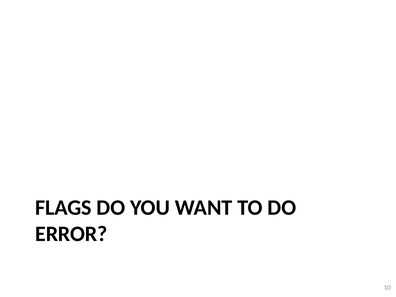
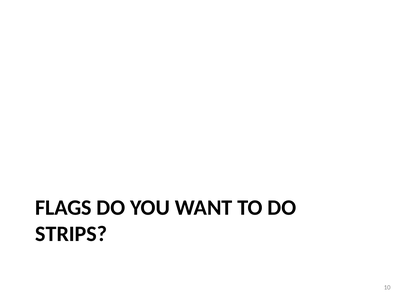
ERROR: ERROR -> STRIPS
